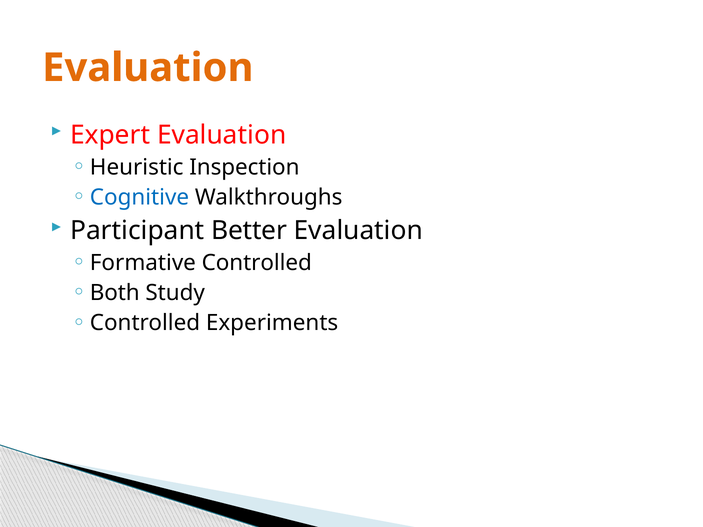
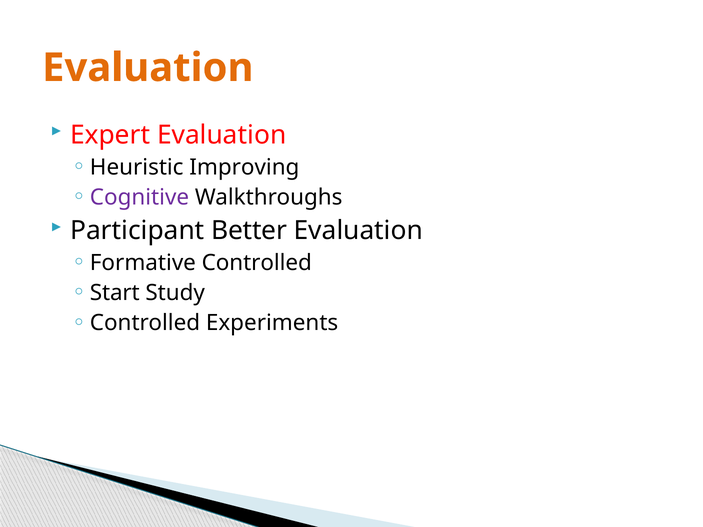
Inspection: Inspection -> Improving
Cognitive colour: blue -> purple
Both: Both -> Start
